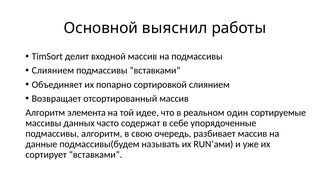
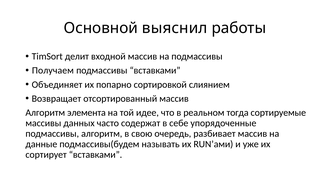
Слиянием at (53, 70): Слиянием -> Получаем
один: один -> тогда
